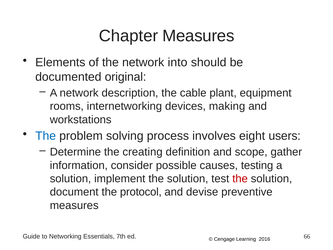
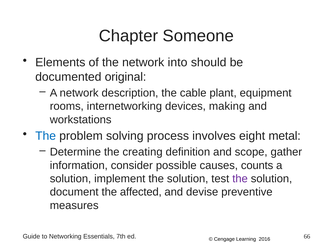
Chapter Measures: Measures -> Someone
users: users -> metal
testing: testing -> counts
the at (240, 179) colour: red -> purple
protocol: protocol -> affected
